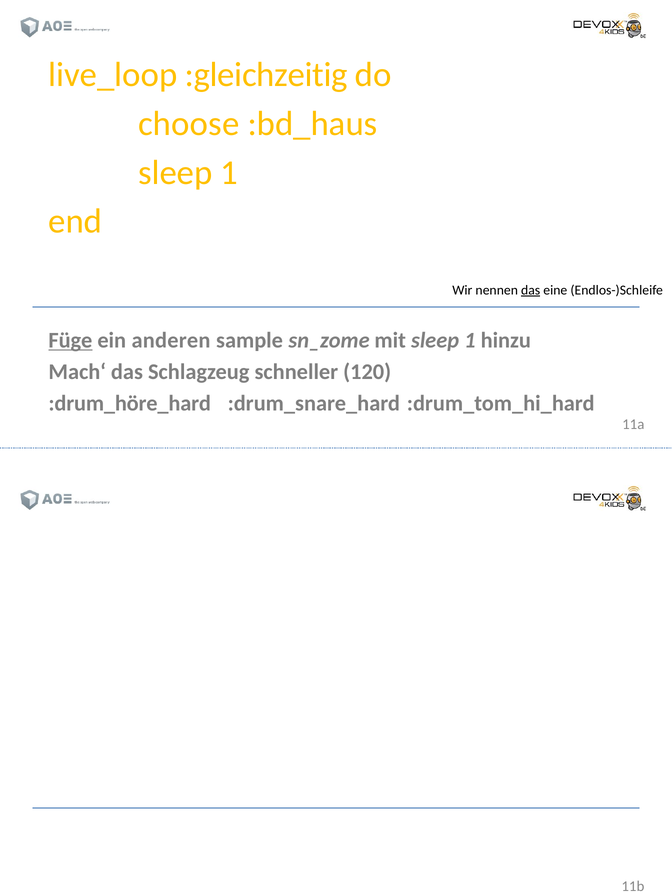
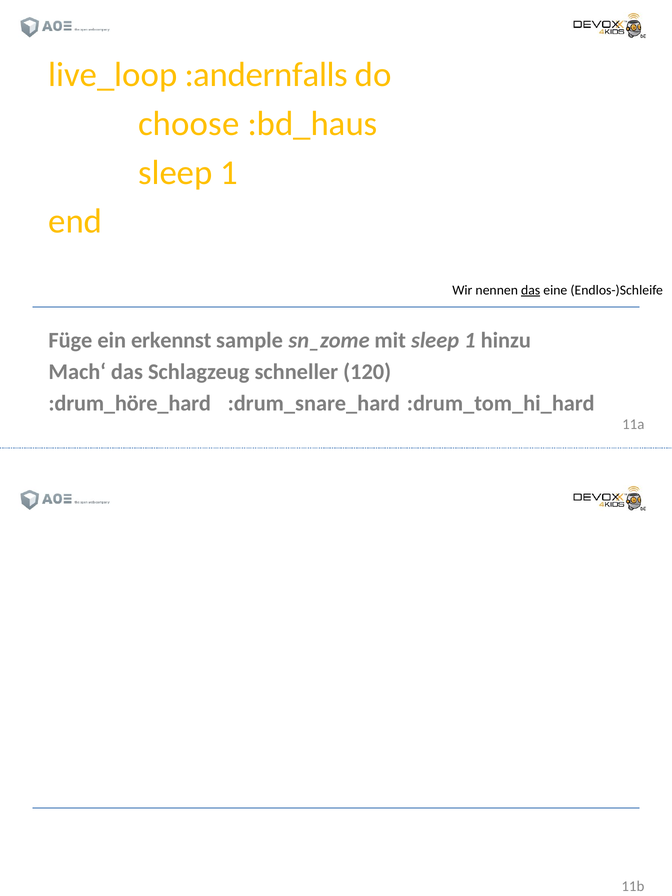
:gleichzeitig: :gleichzeitig -> :andernfalls
Füge underline: present -> none
anderen: anderen -> erkennst
